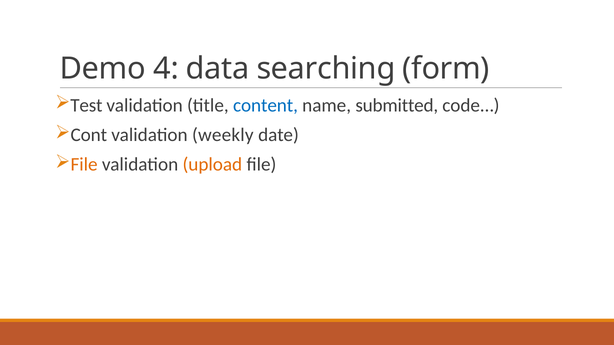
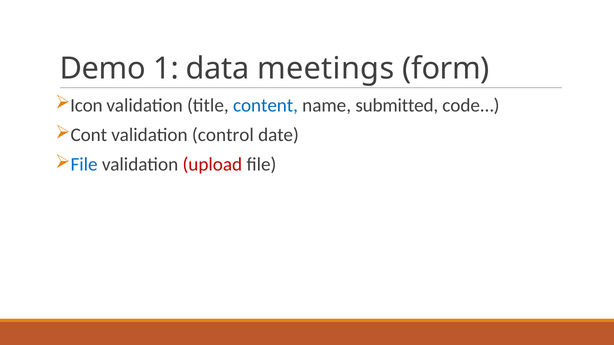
4: 4 -> 1
searching: searching -> meetings
Test: Test -> Icon
weekly: weekly -> control
File at (84, 165) colour: orange -> blue
upload colour: orange -> red
